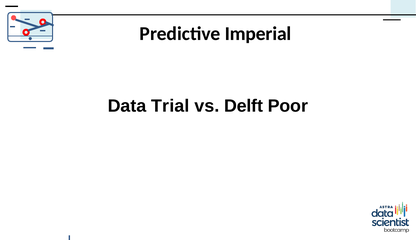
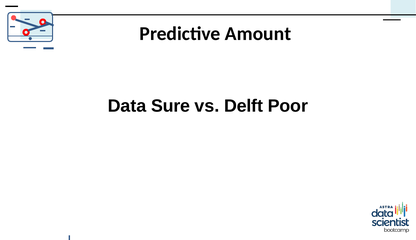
Imperial: Imperial -> Amount
Trial: Trial -> Sure
